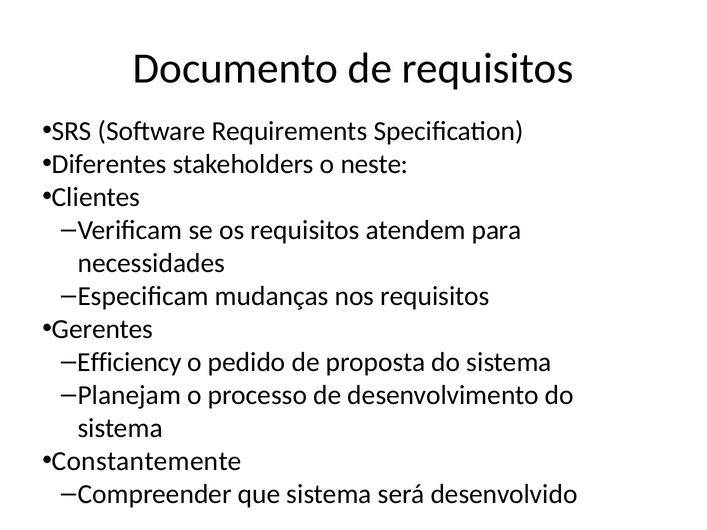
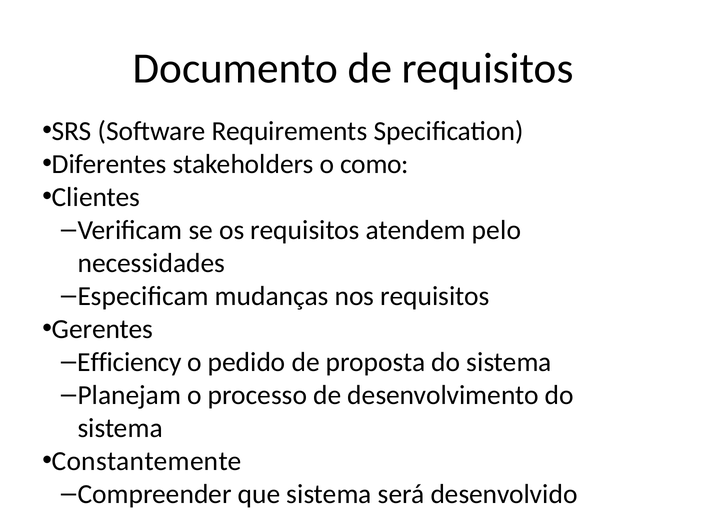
neste: neste -> como
para: para -> pelo
